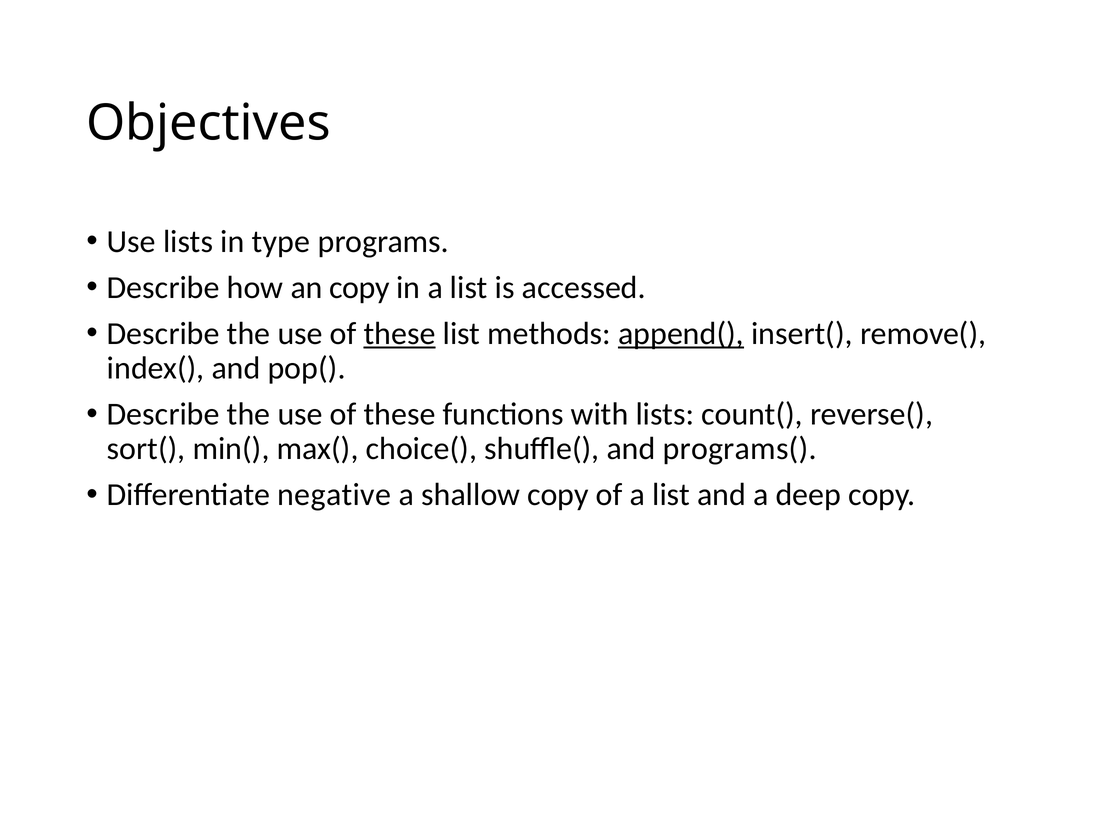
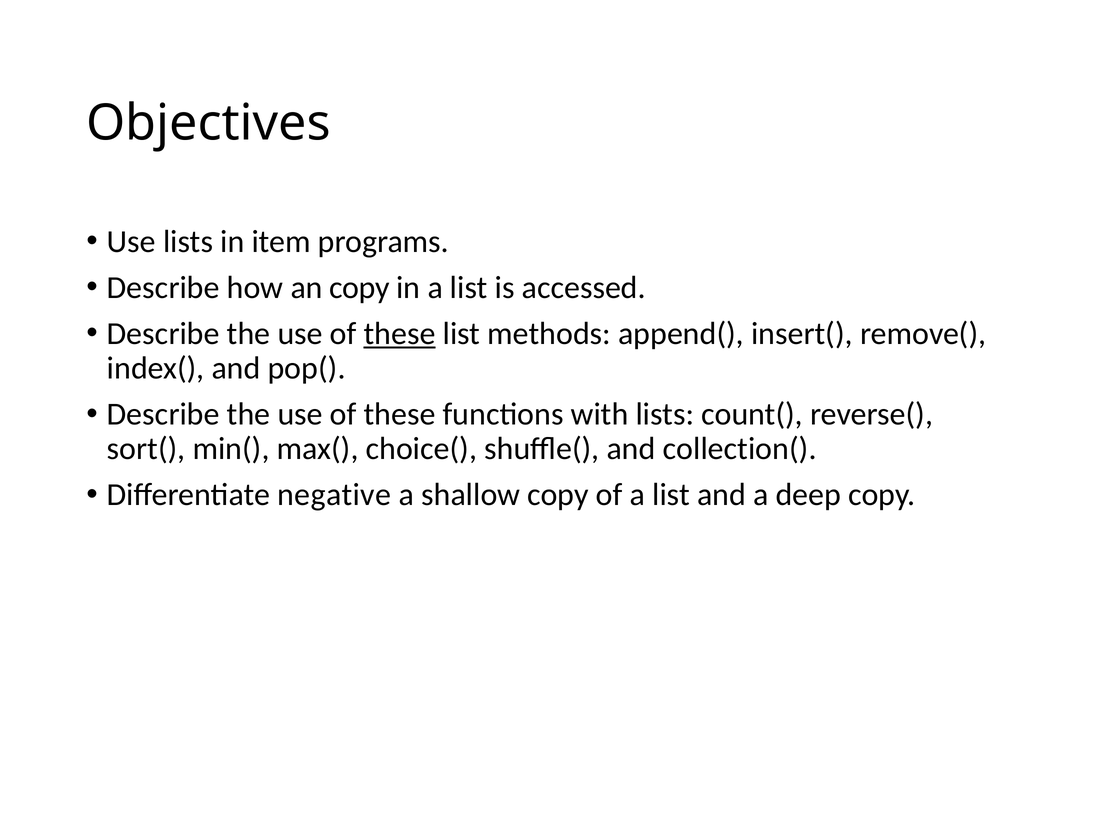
type: type -> item
append( underline: present -> none
programs(: programs( -> collection(
